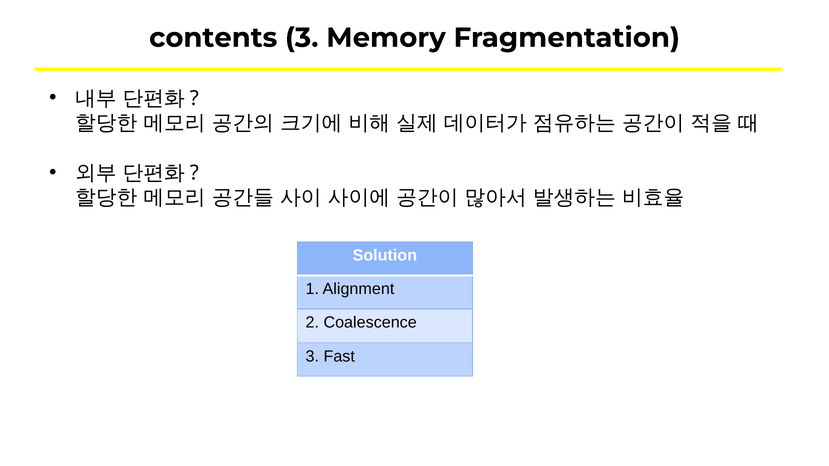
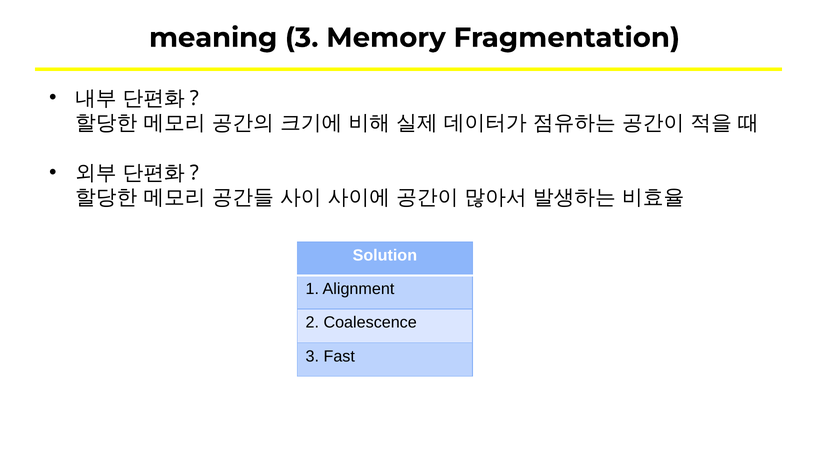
contents: contents -> meaning
